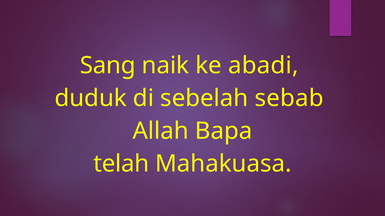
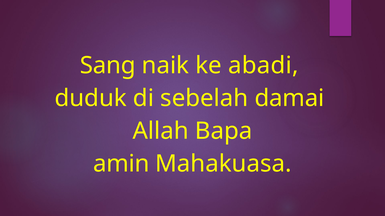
sebab: sebab -> damai
telah: telah -> amin
